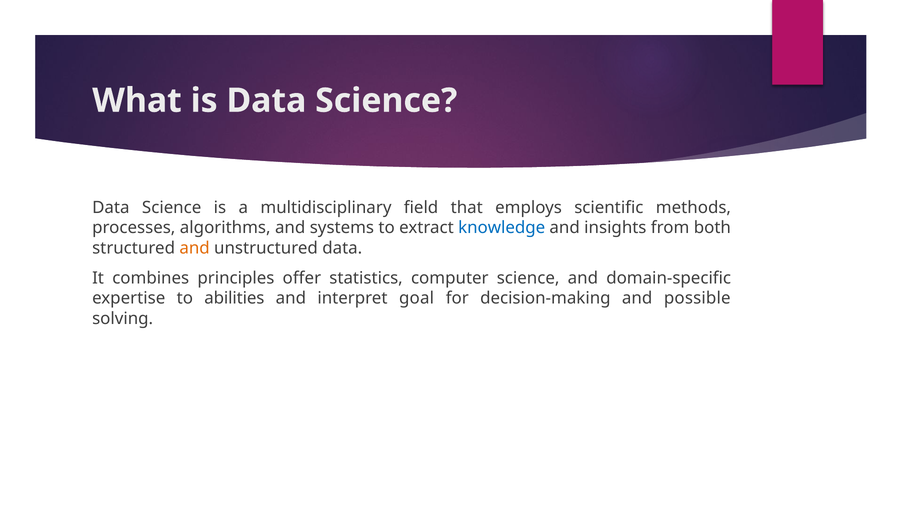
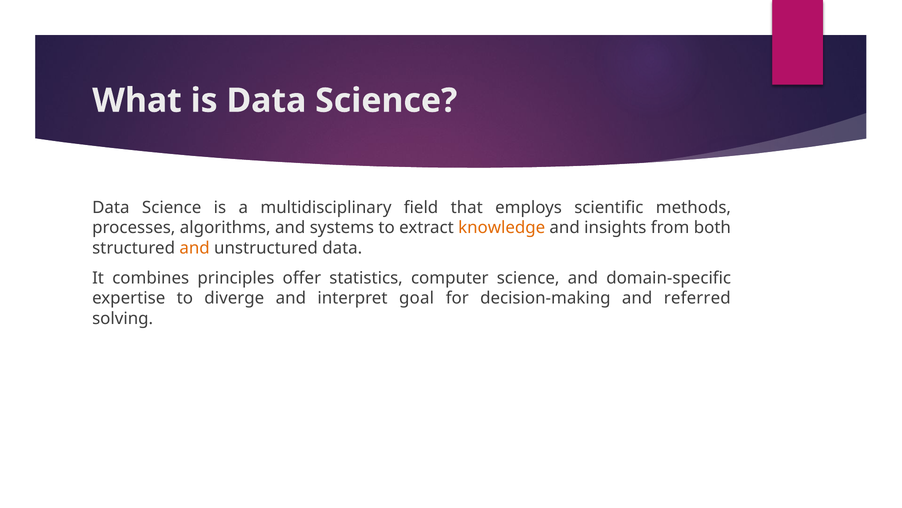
knowledge colour: blue -> orange
abilities: abilities -> diverge
possible: possible -> referred
